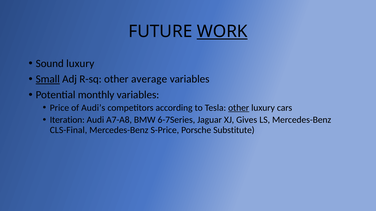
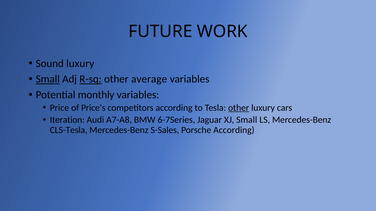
WORK underline: present -> none
R-sq underline: none -> present
Audi’s: Audi’s -> Price’s
XJ Gives: Gives -> Small
CLS-Final: CLS-Final -> CLS-Tesla
S-Price: S-Price -> S-Sales
Porsche Substitute: Substitute -> According
